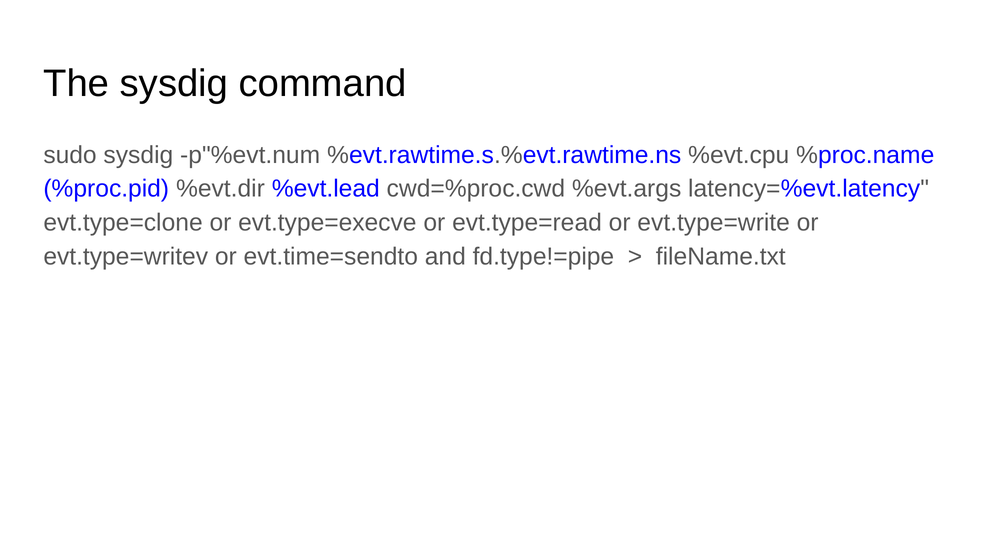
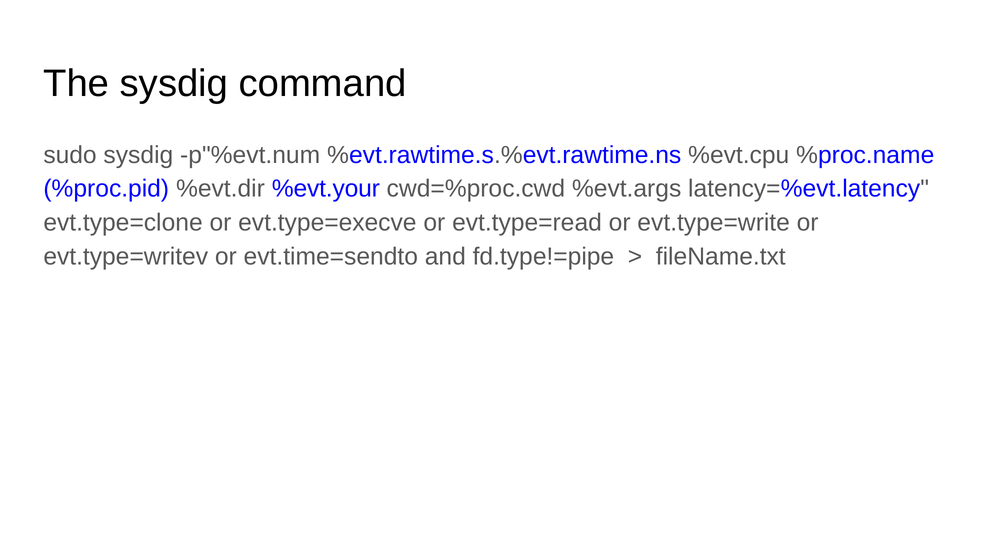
%evt.lead: %evt.lead -> %evt.your
